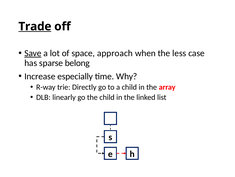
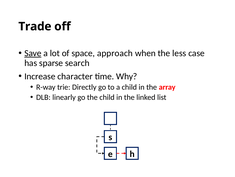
Trade underline: present -> none
belong: belong -> search
especially: especially -> character
